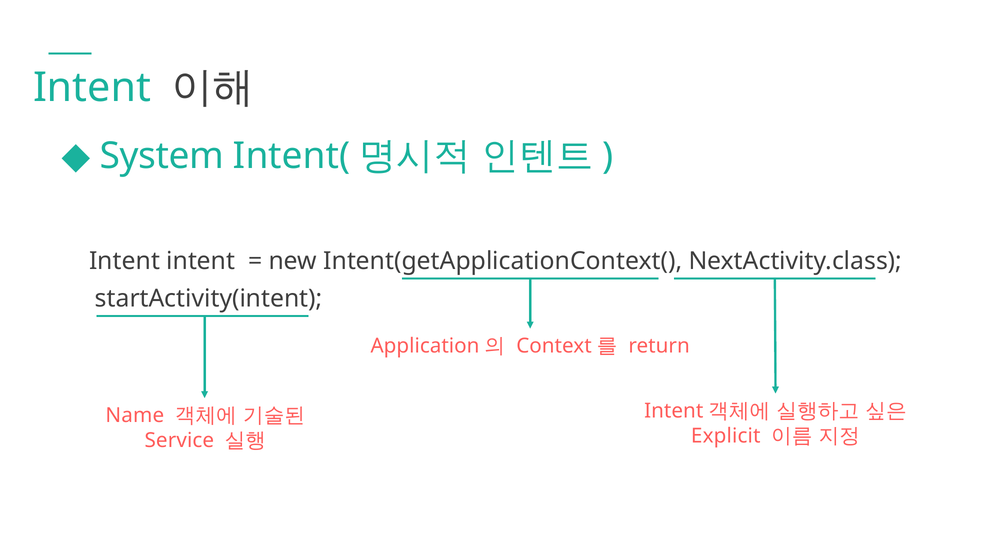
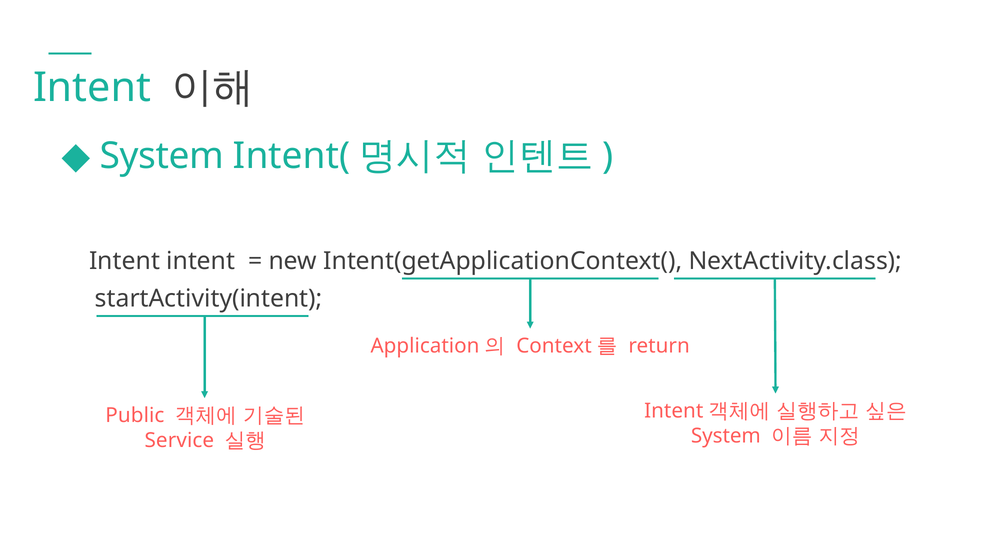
Name: Name -> Public
Explicit at (726, 436): Explicit -> System
